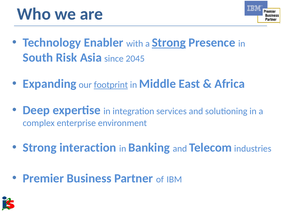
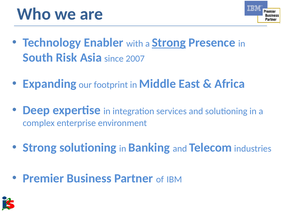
2045: 2045 -> 2007
footprint underline: present -> none
Strong interaction: interaction -> solutioning
